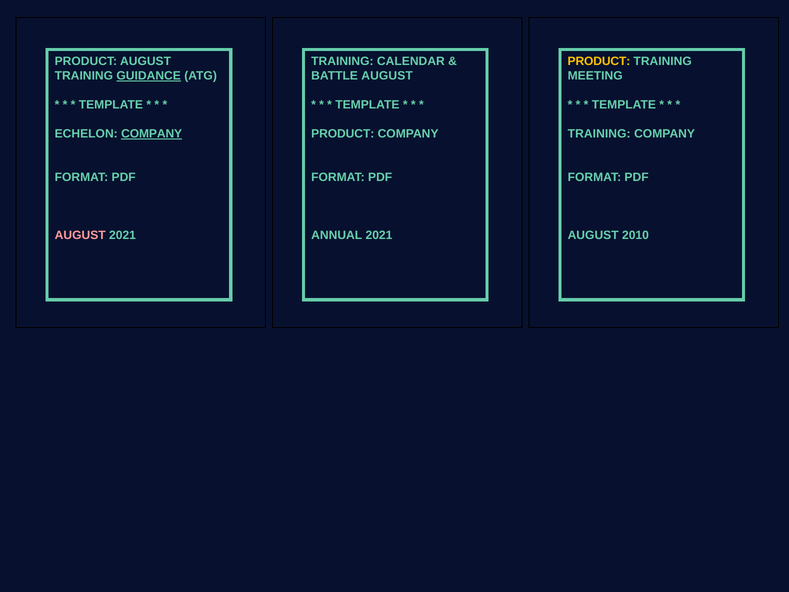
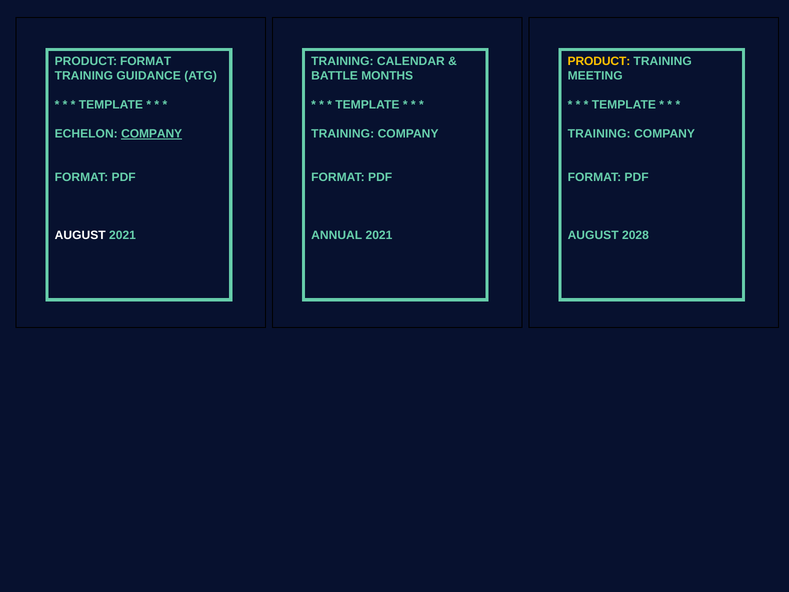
PRODUCT AUGUST: AUGUST -> FORMAT
GUIDANCE underline: present -> none
BATTLE AUGUST: AUGUST -> MONTHS
PRODUCT at (343, 134): PRODUCT -> TRAINING
AUGUST at (80, 235) colour: pink -> white
2010: 2010 -> 2028
